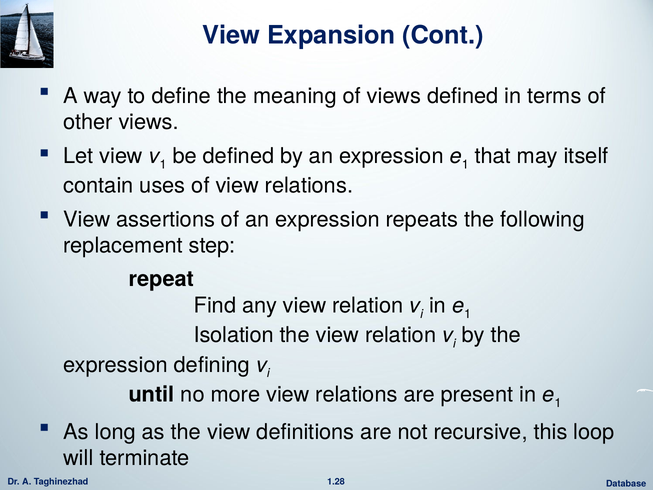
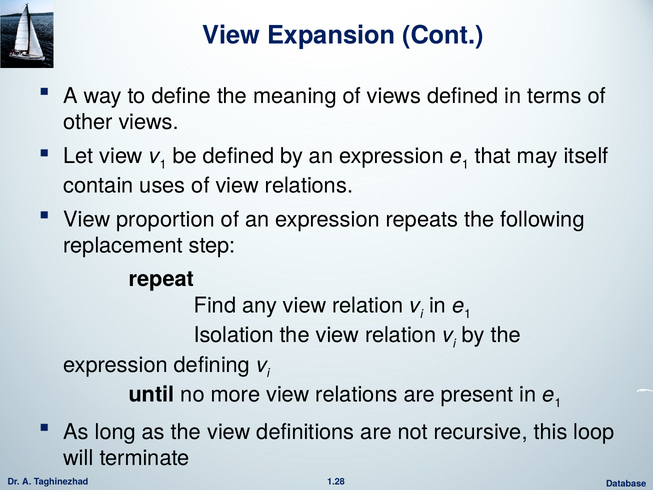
assertions: assertions -> proportion
